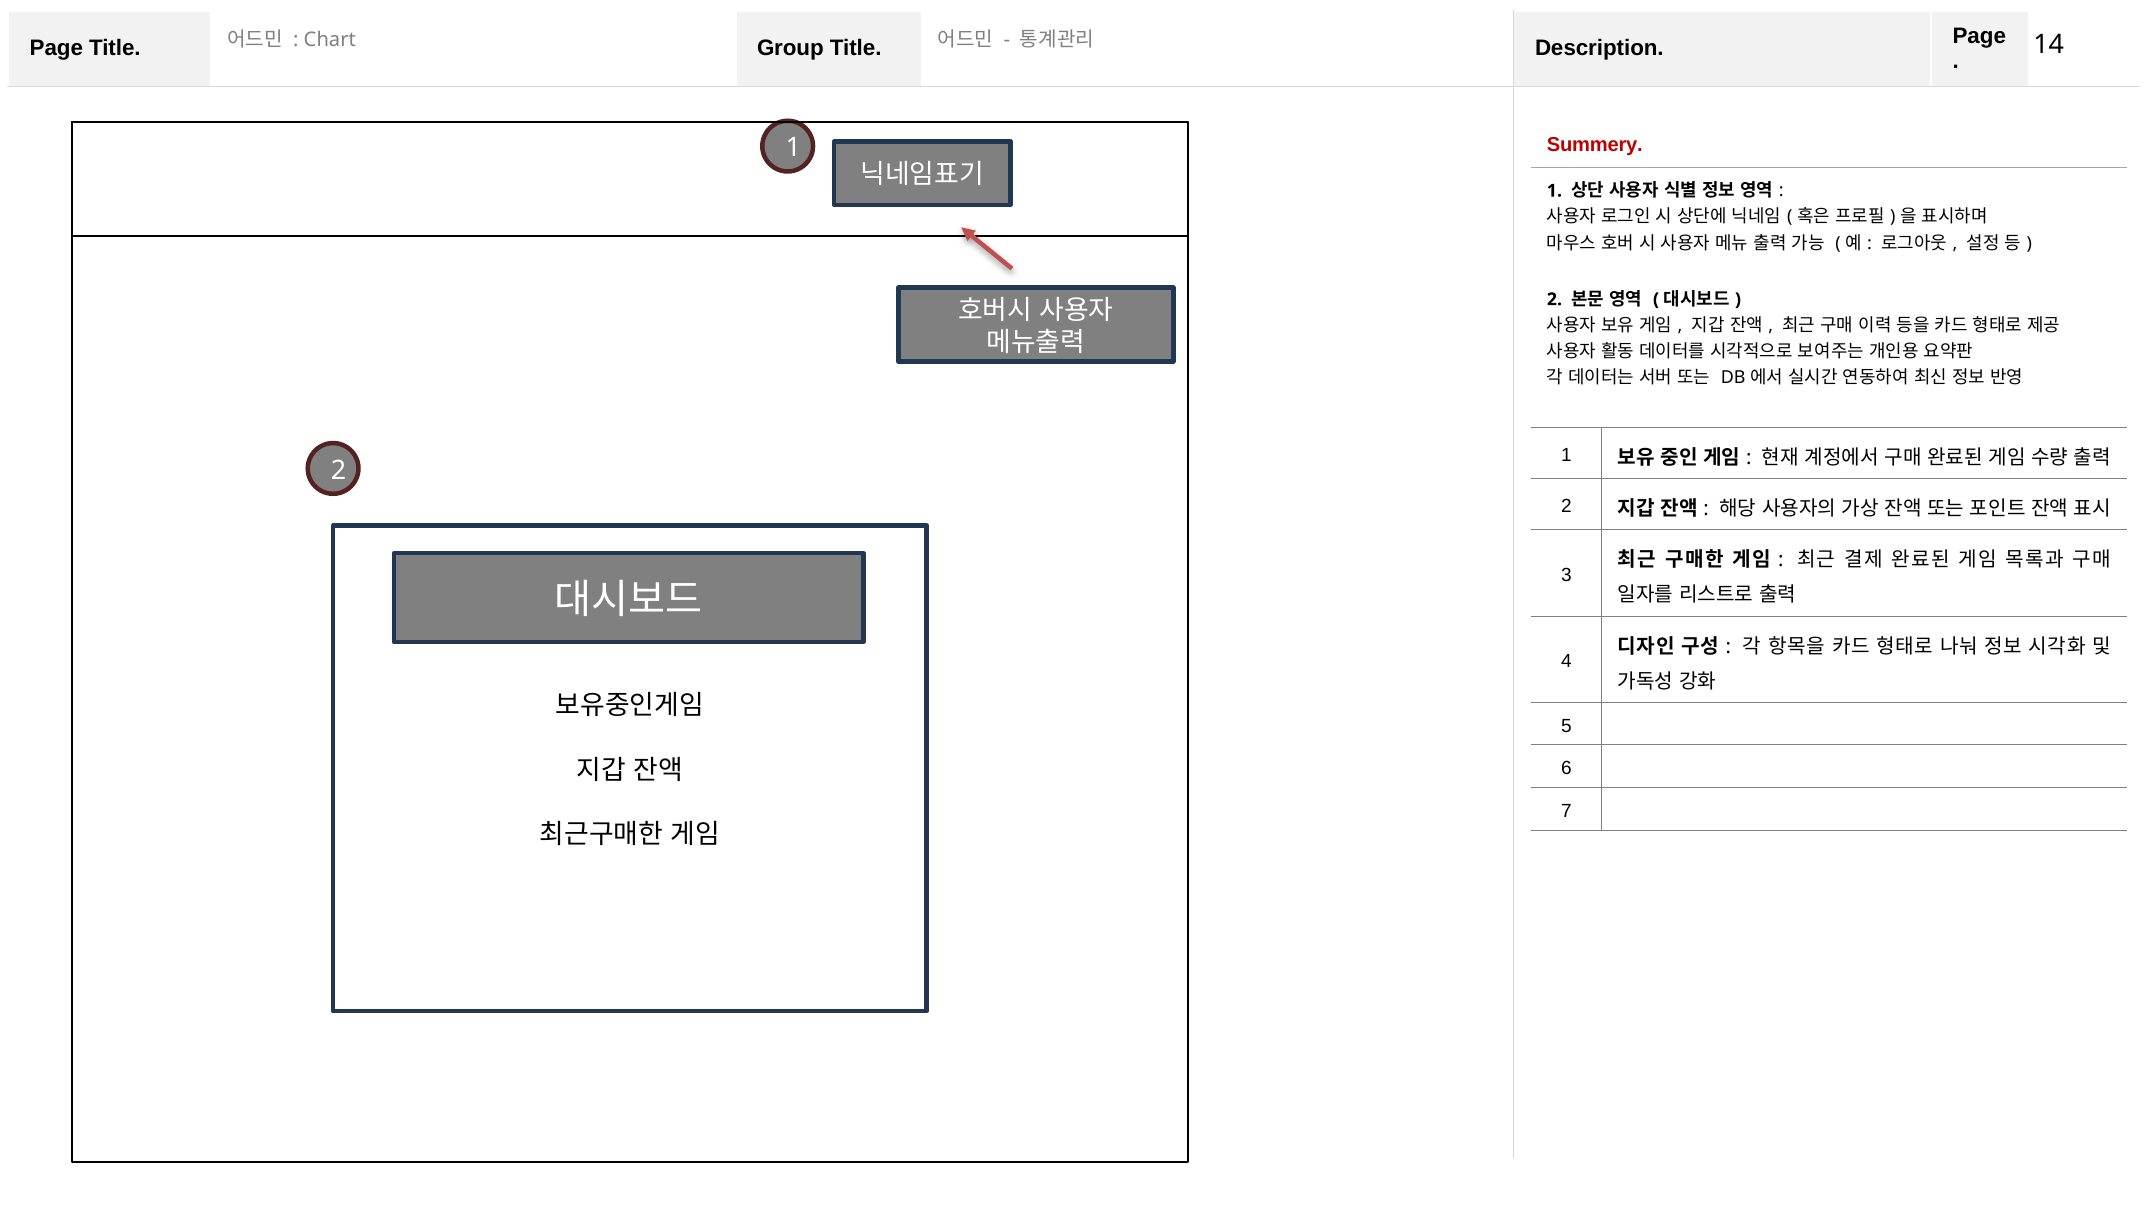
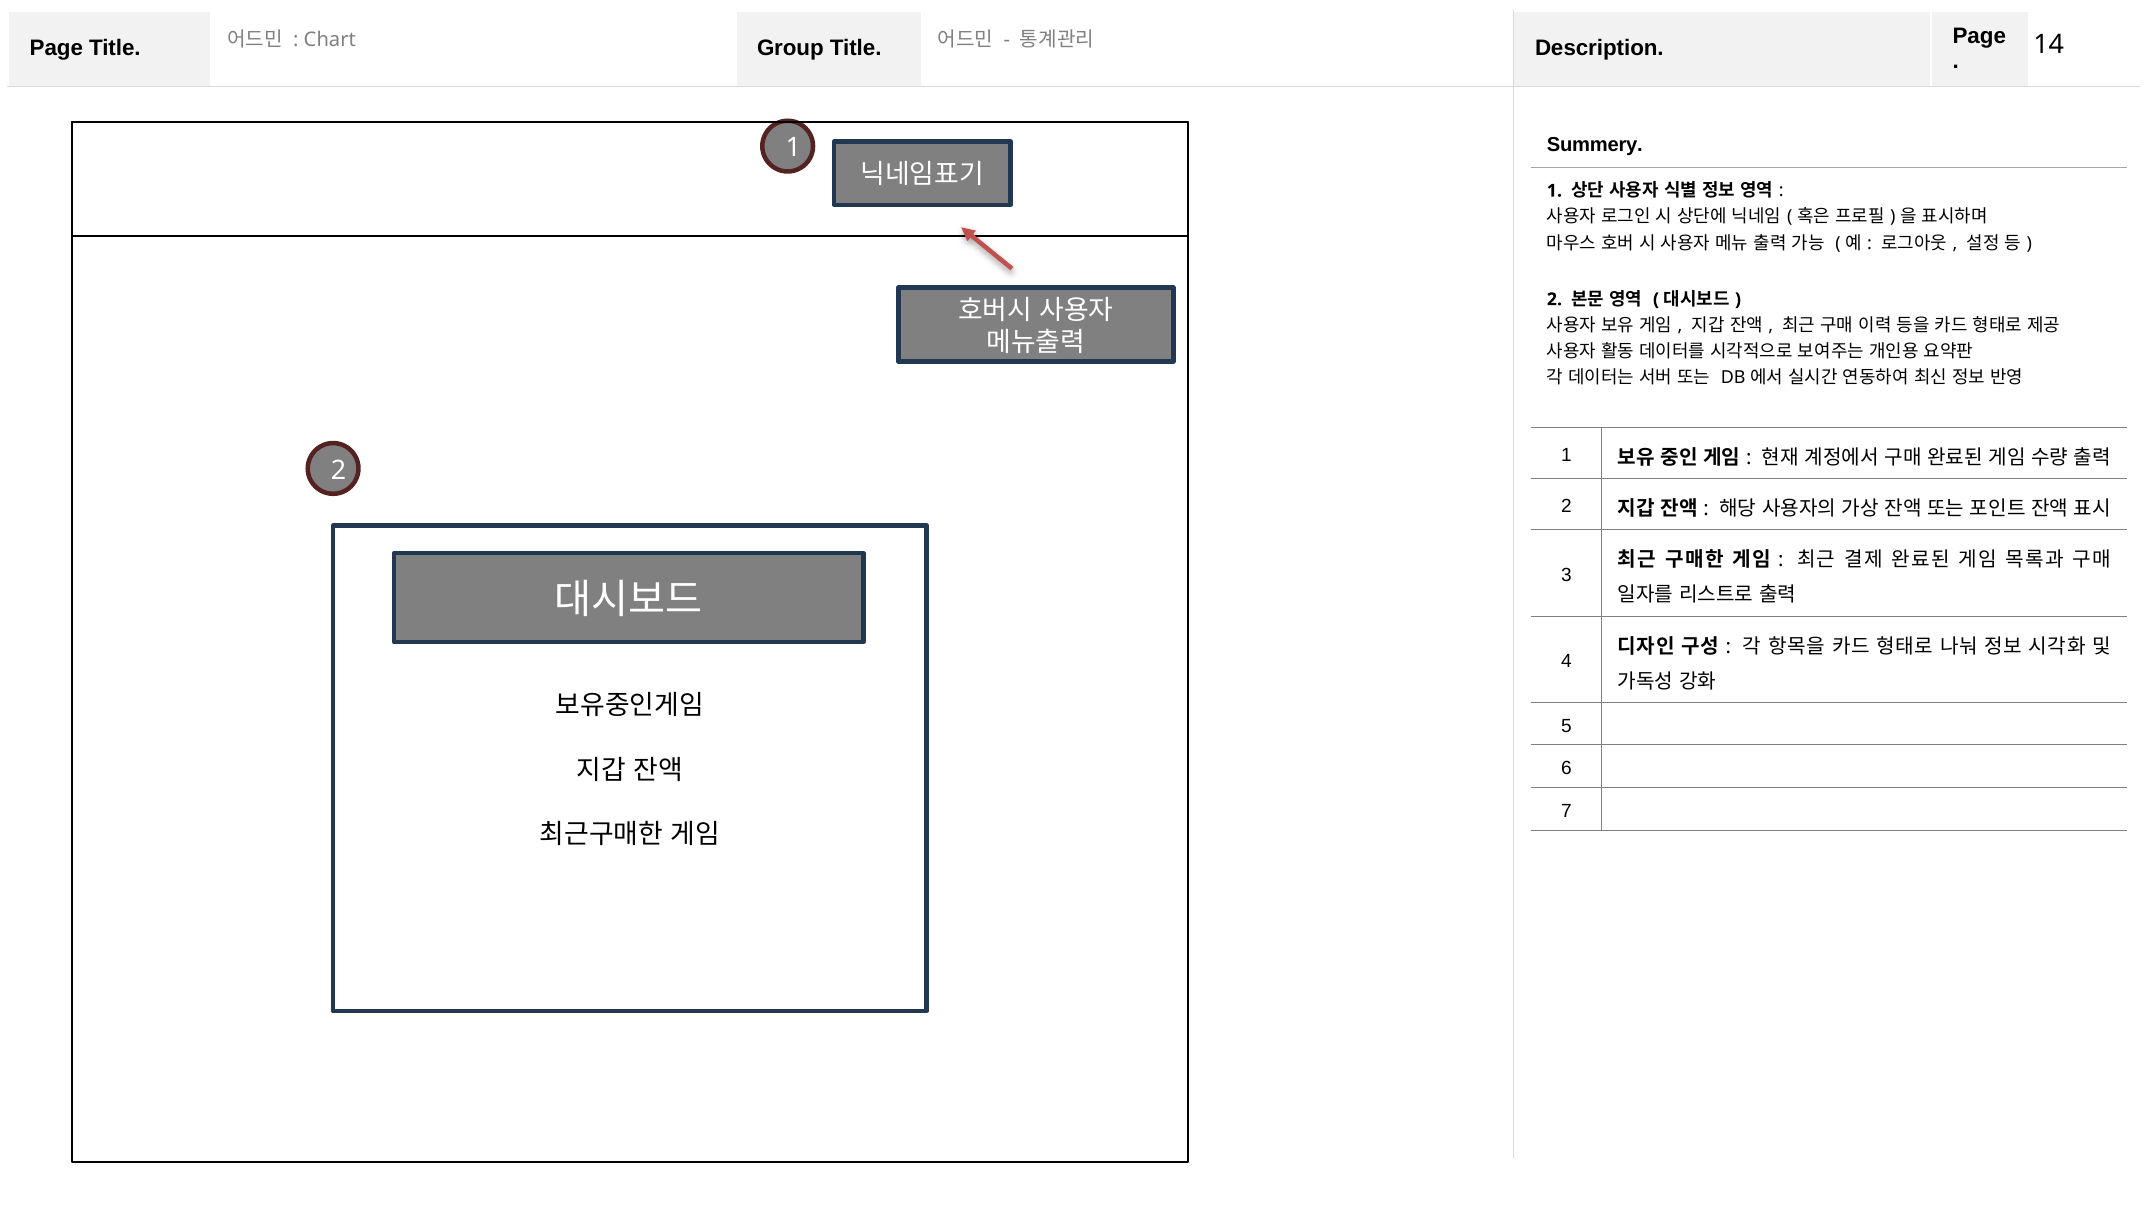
Summery colour: red -> black
